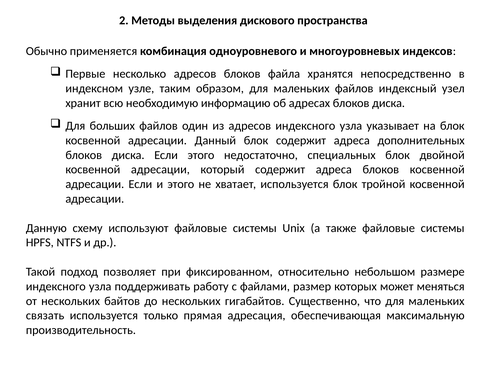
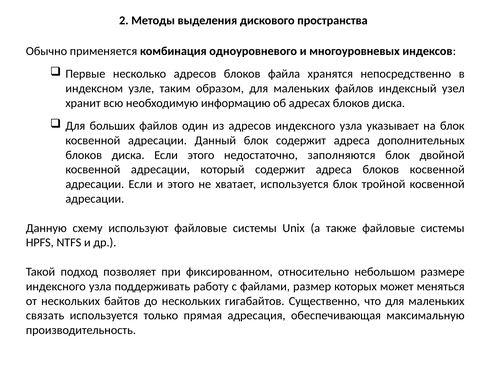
специальных: специальных -> заполняются
